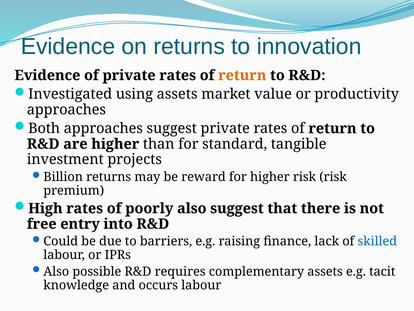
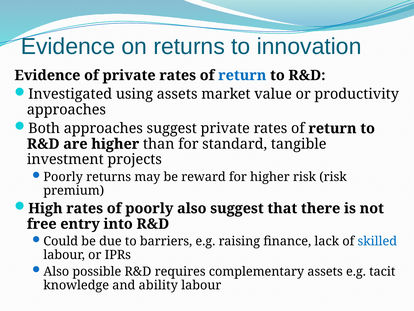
return at (242, 75) colour: orange -> blue
Billion at (63, 177): Billion -> Poorly
occurs: occurs -> ability
